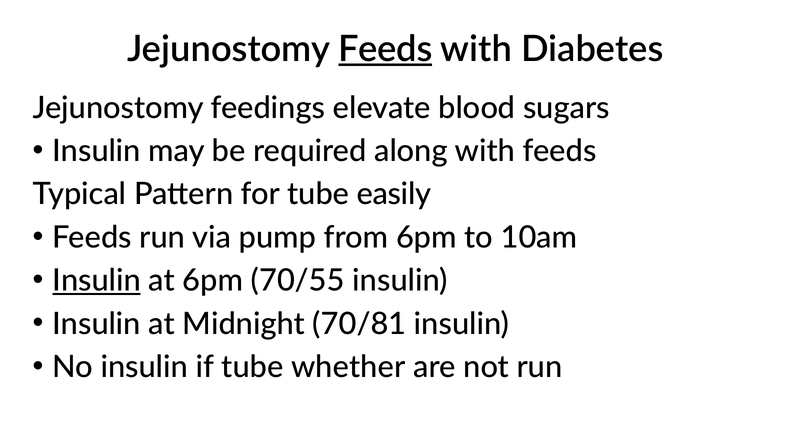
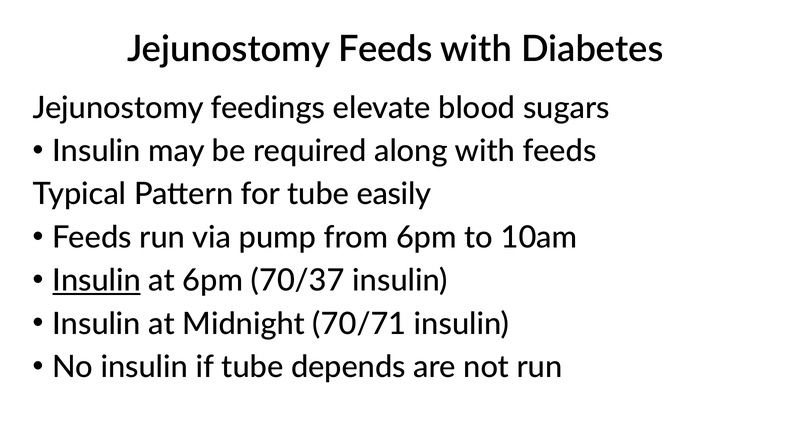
Feeds at (385, 49) underline: present -> none
70/55: 70/55 -> 70/37
70/81: 70/81 -> 70/71
whether: whether -> depends
